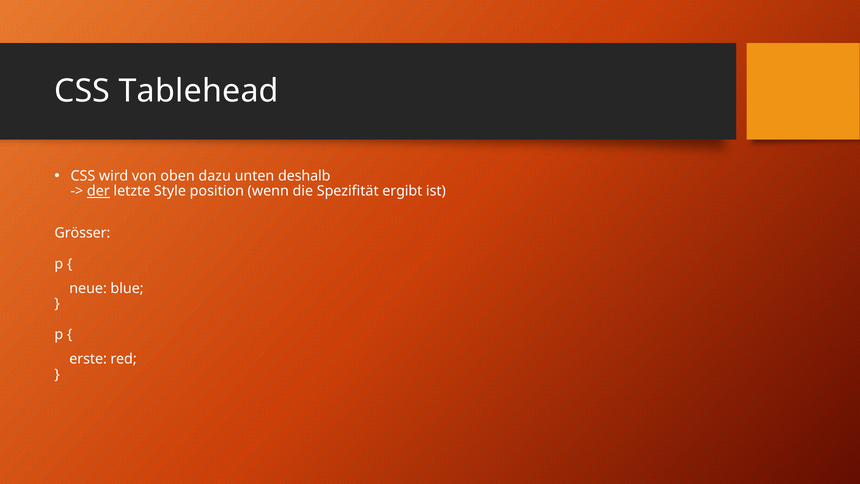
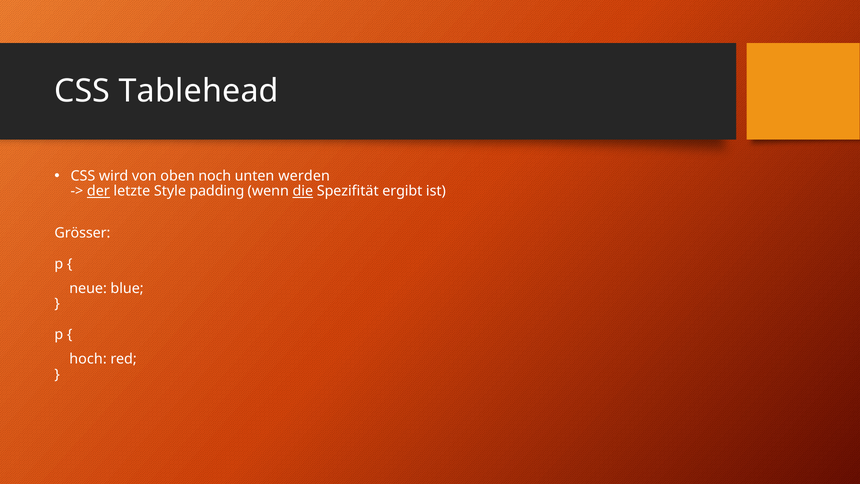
dazu: dazu -> noch
deshalb: deshalb -> werden
position: position -> padding
die underline: none -> present
erste: erste -> hoch
